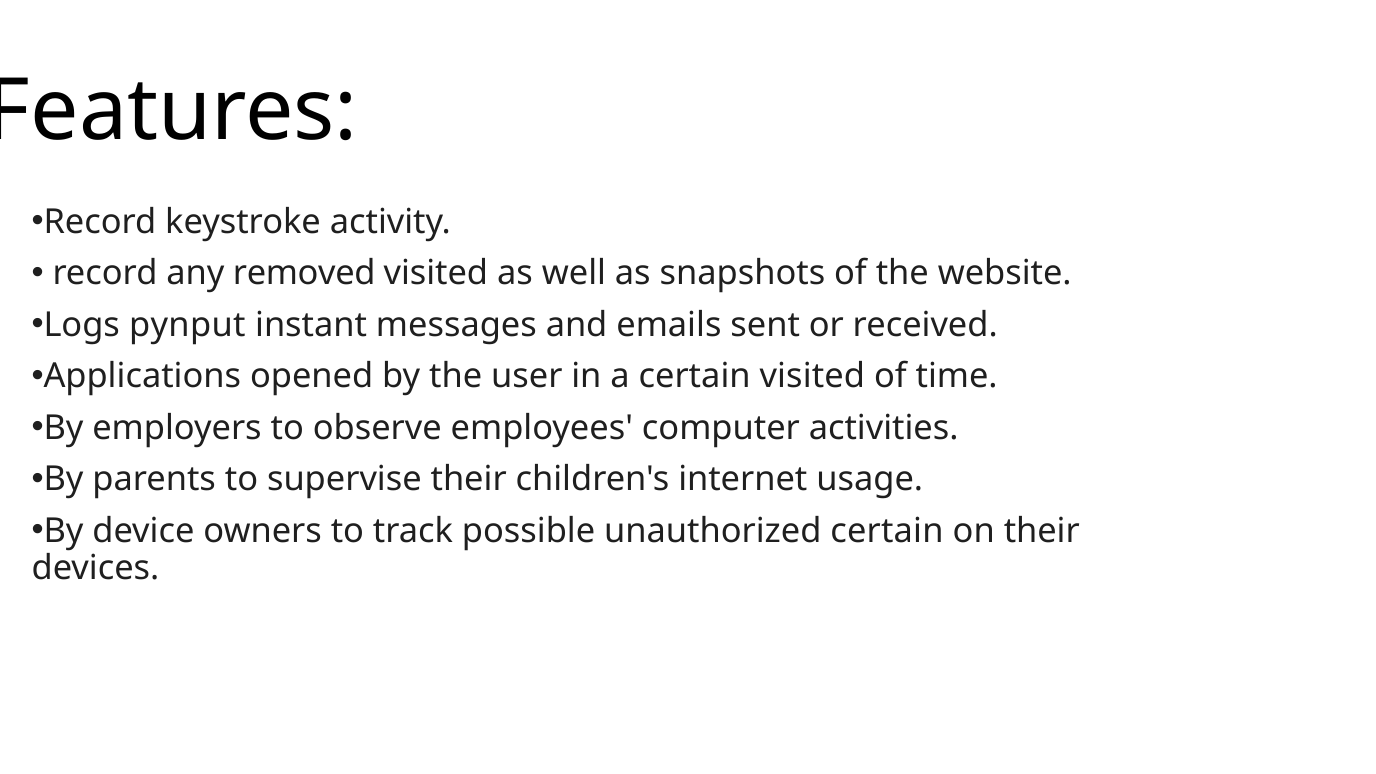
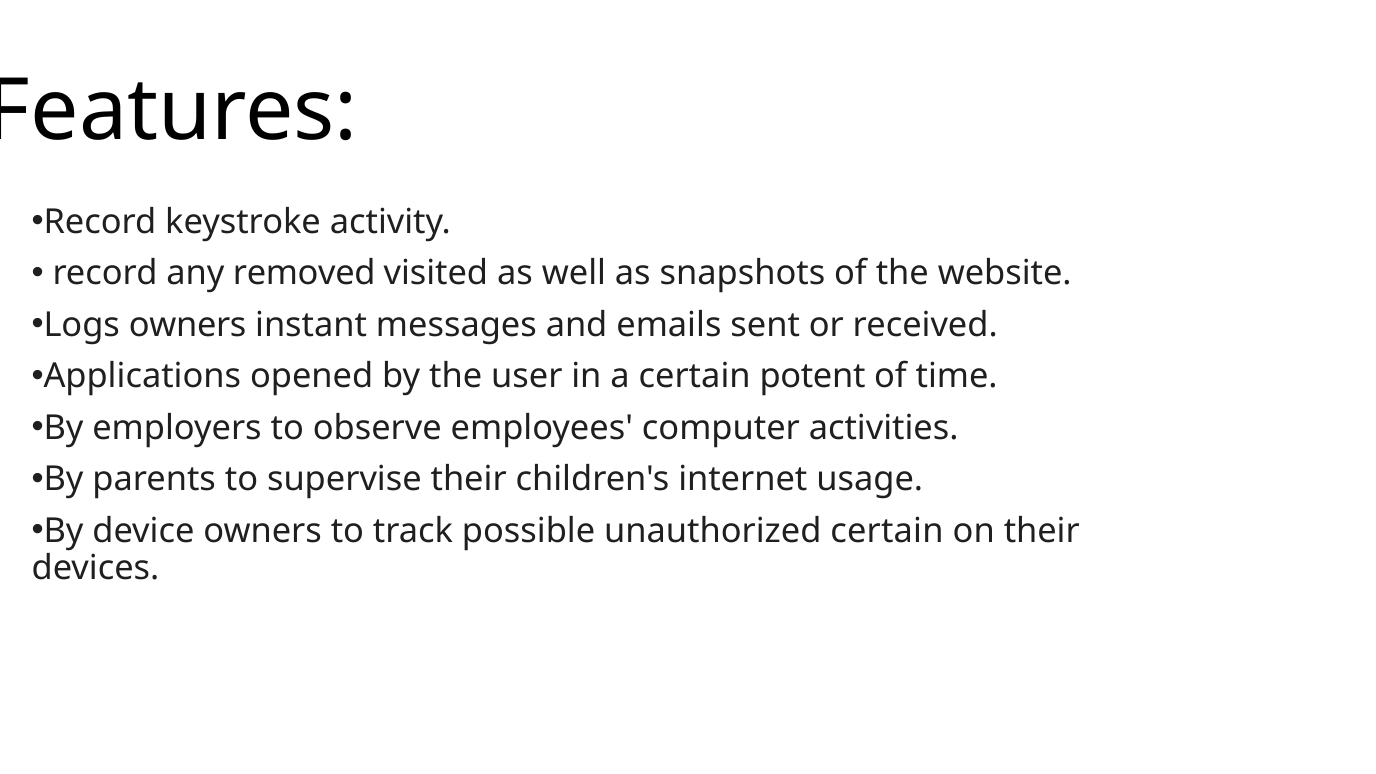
Logs pynput: pynput -> owners
certain visited: visited -> potent
